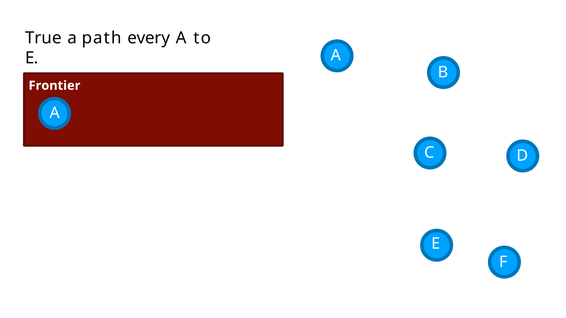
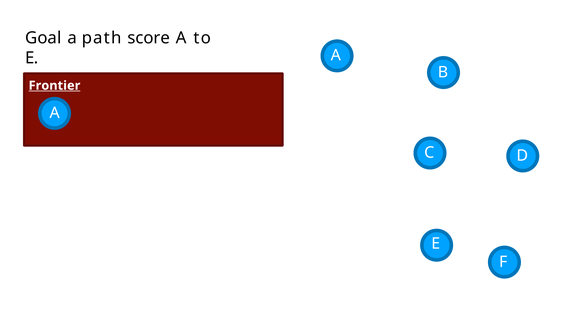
True: True -> Goal
every: every -> score
Frontier underline: none -> present
